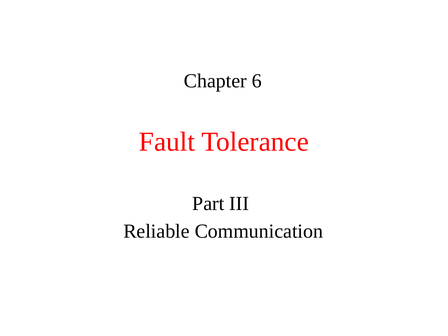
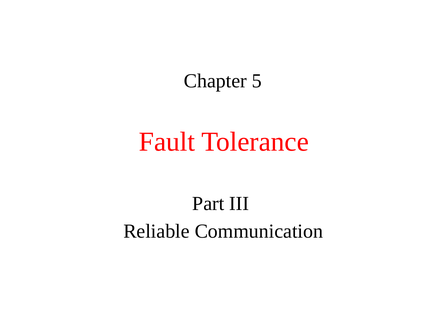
6: 6 -> 5
